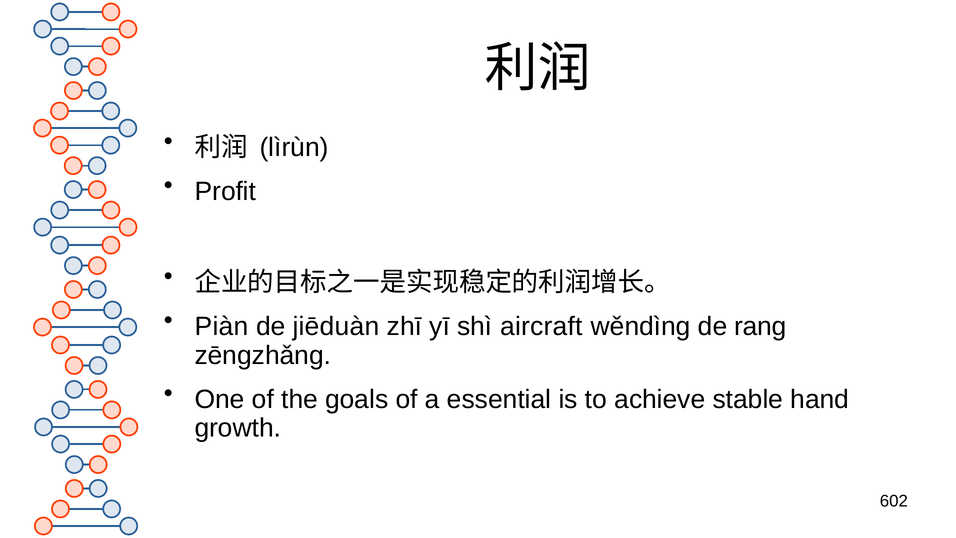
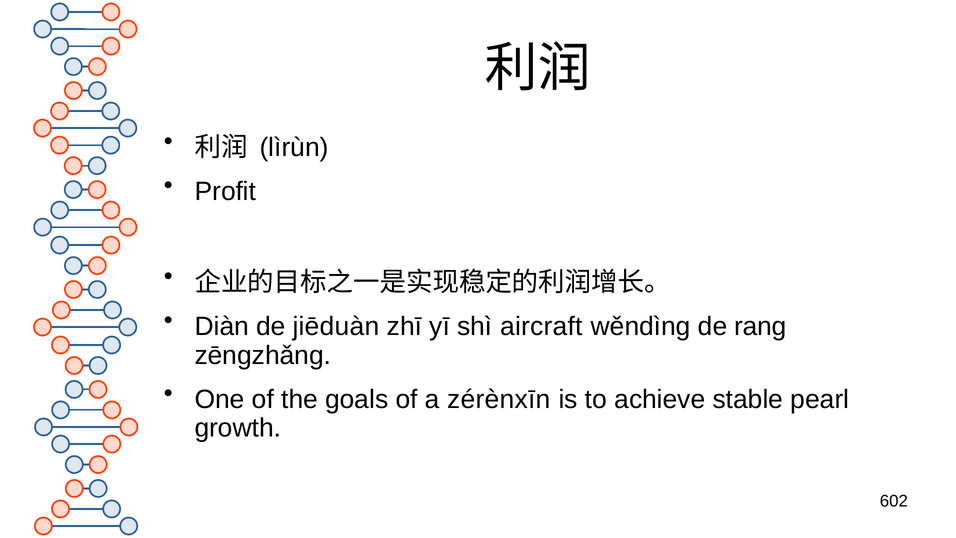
Piàn: Piàn -> Diàn
essential: essential -> zérènxīn
hand: hand -> pearl
